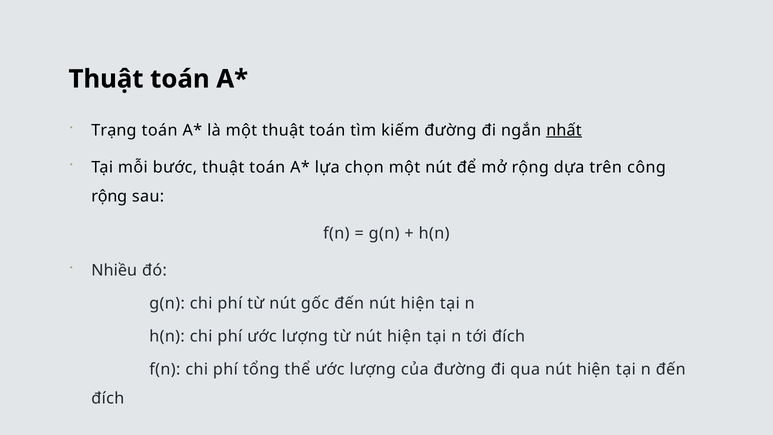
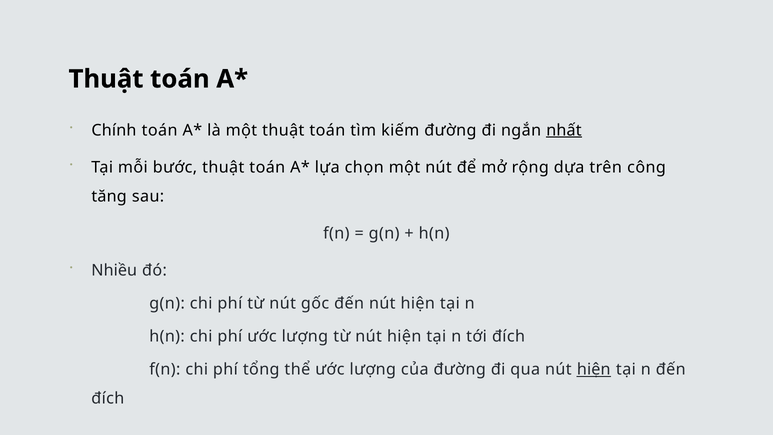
Trạng: Trạng -> Chính
rộng at (109, 196): rộng -> tăng
hiện at (594, 369) underline: none -> present
